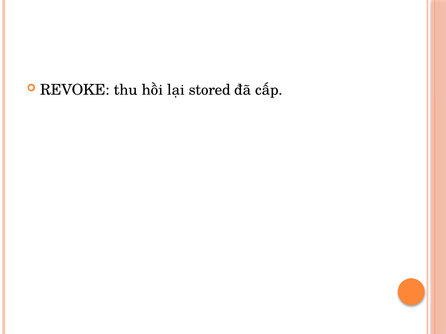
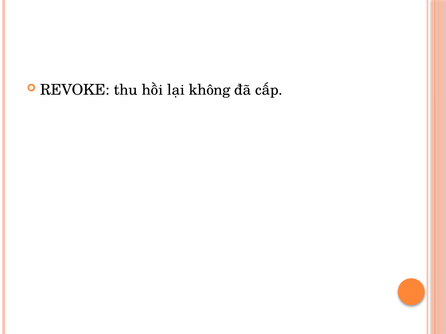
stored: stored -> không
